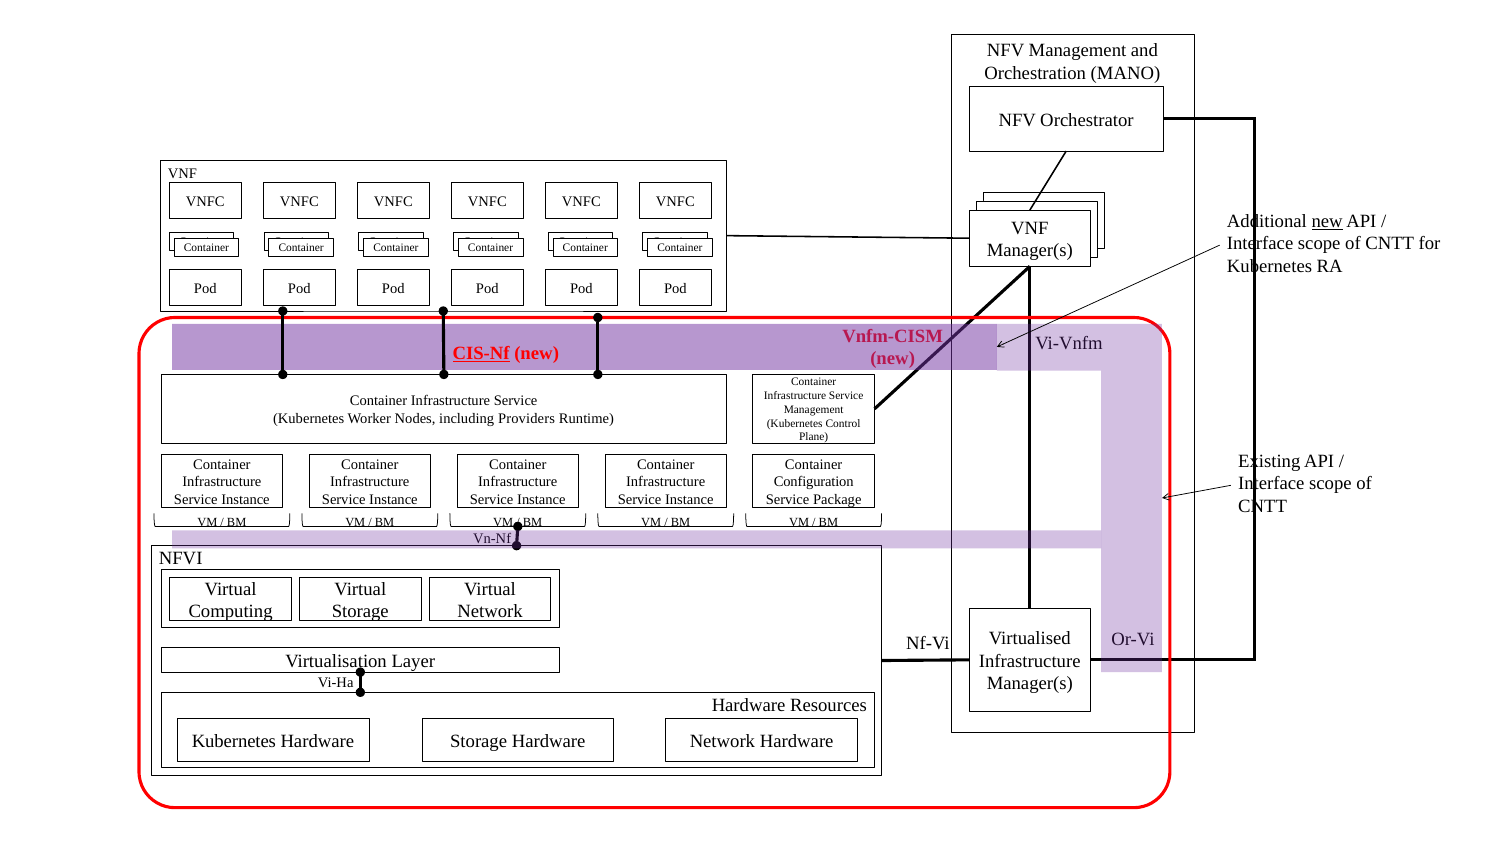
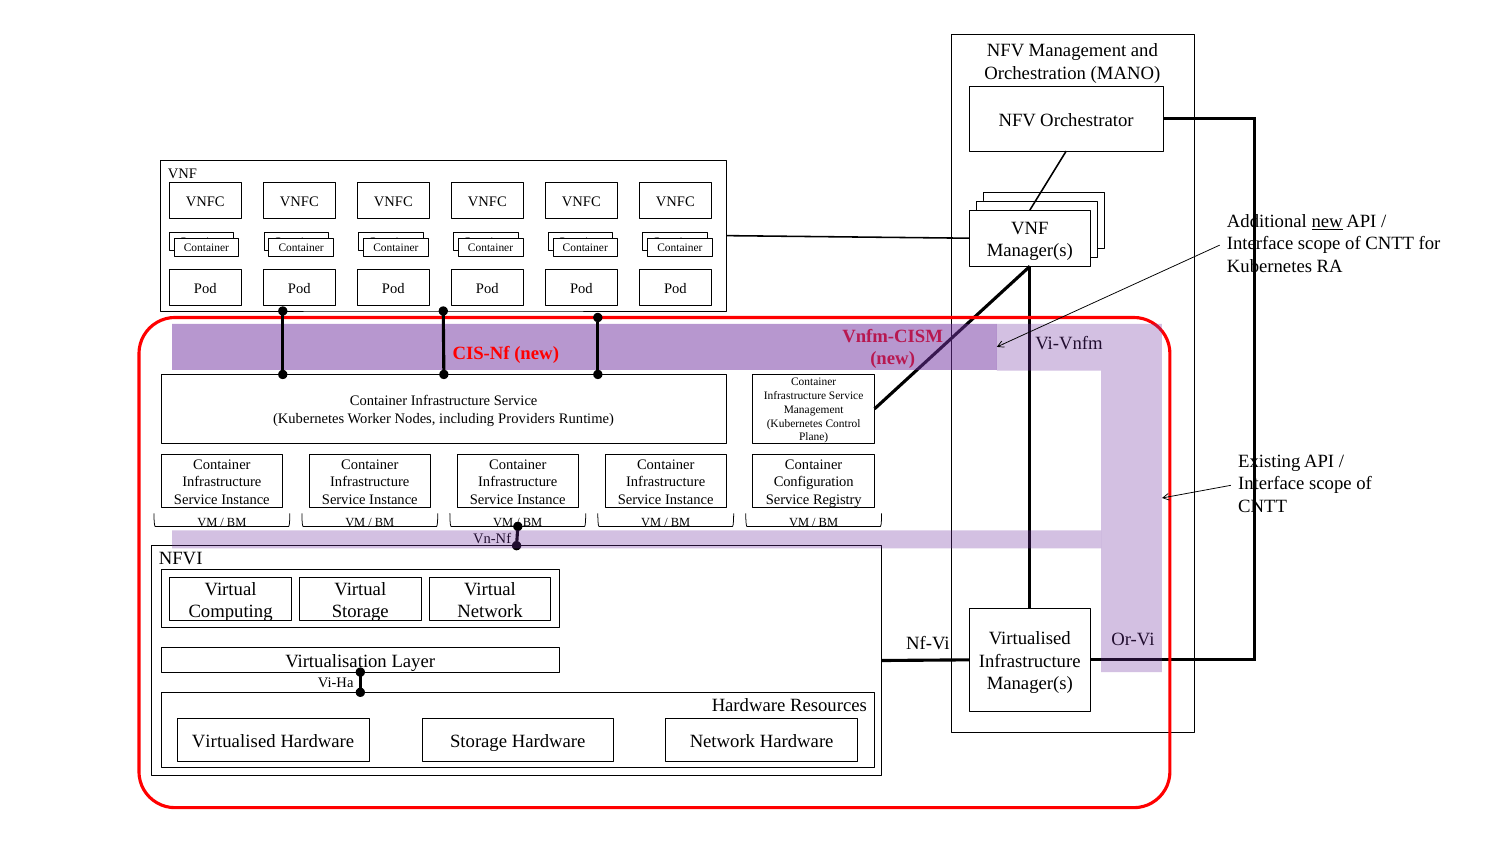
CIS-Nf underline: present -> none
Package: Package -> Registry
Kubernetes at (234, 741): Kubernetes -> Virtualised
